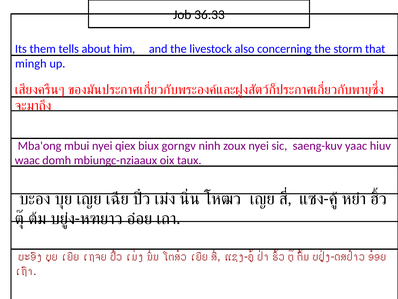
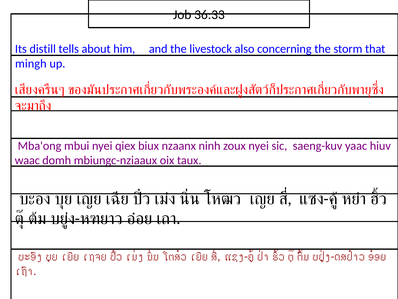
them: them -> distill
gorngv: gorngv -> nzaanx
